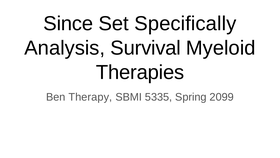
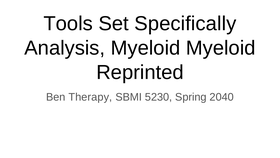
Since: Since -> Tools
Analysis Survival: Survival -> Myeloid
Therapies: Therapies -> Reprinted
5335: 5335 -> 5230
2099: 2099 -> 2040
